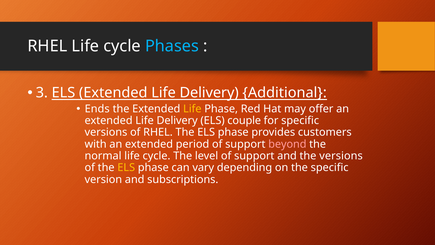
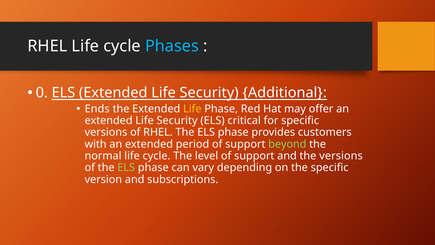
3: 3 -> 0
ELS Extended Life Delivery: Delivery -> Security
Delivery at (177, 120): Delivery -> Security
couple: couple -> critical
beyond colour: pink -> light green
ELS at (126, 167) colour: yellow -> light green
